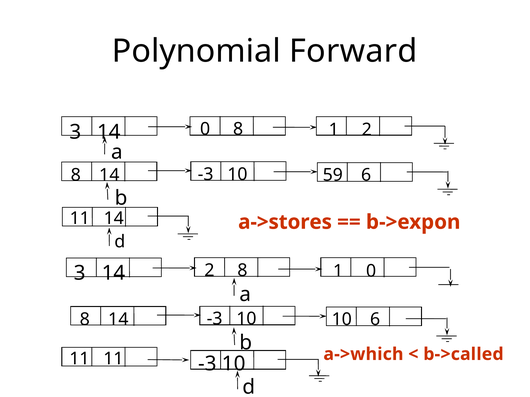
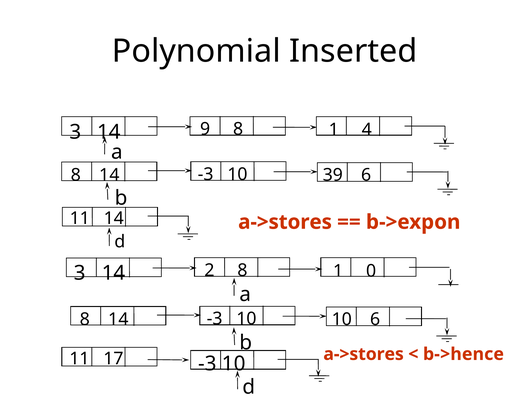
Forward: Forward -> Inserted
14 0: 0 -> 9
1 2: 2 -> 4
59: 59 -> 39
a->which at (363, 355): a->which -> a->stores
b->called: b->called -> b->hence
11 11: 11 -> 17
